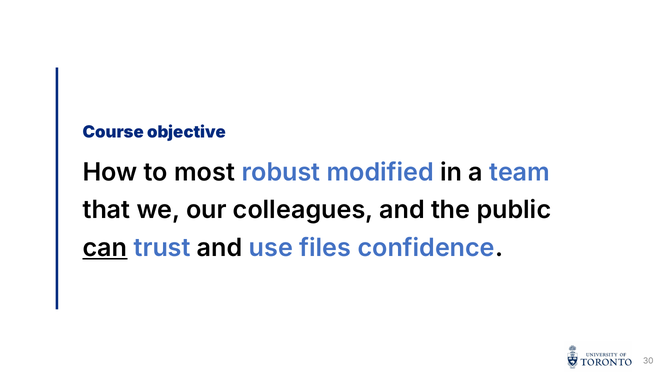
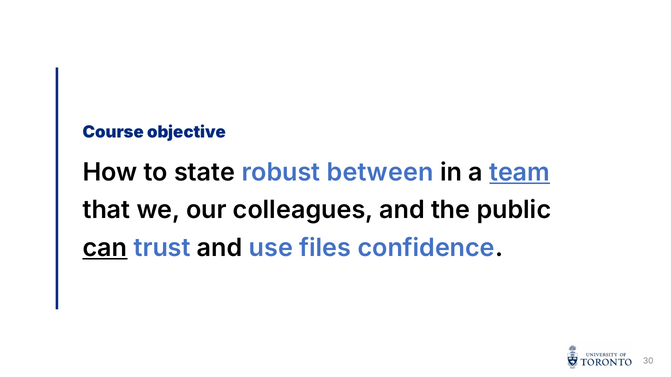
most: most -> state
modified: modified -> between
team underline: none -> present
